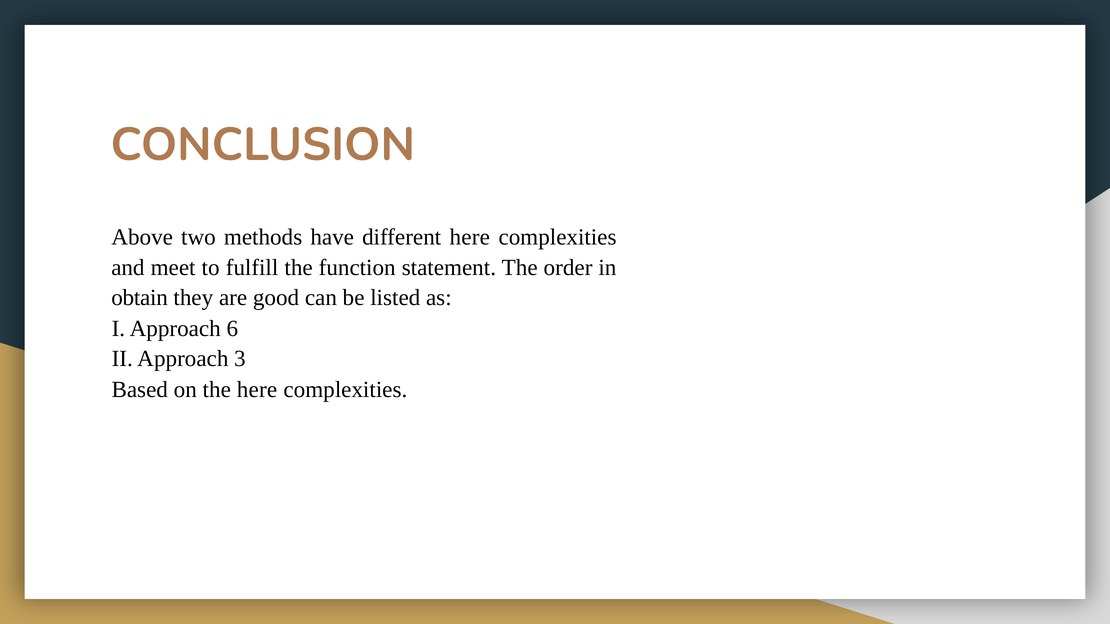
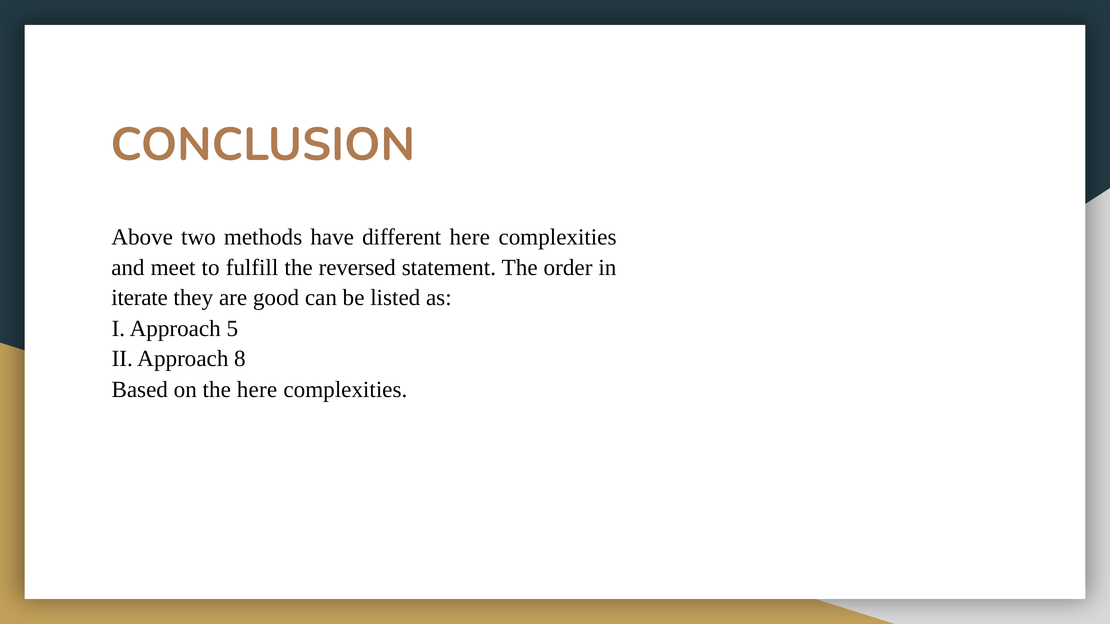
function: function -> reversed
obtain: obtain -> iterate
6: 6 -> 5
3: 3 -> 8
